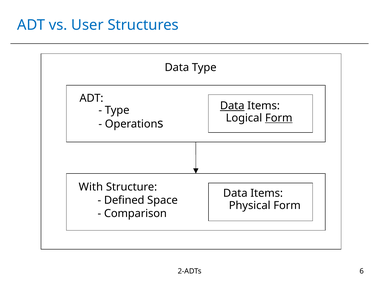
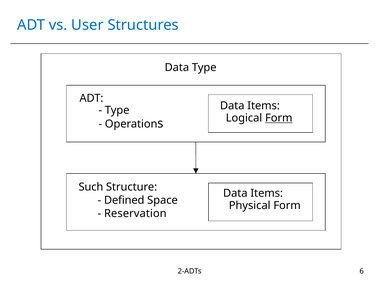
Data at (232, 106) underline: present -> none
With: With -> Such
Comparison: Comparison -> Reservation
